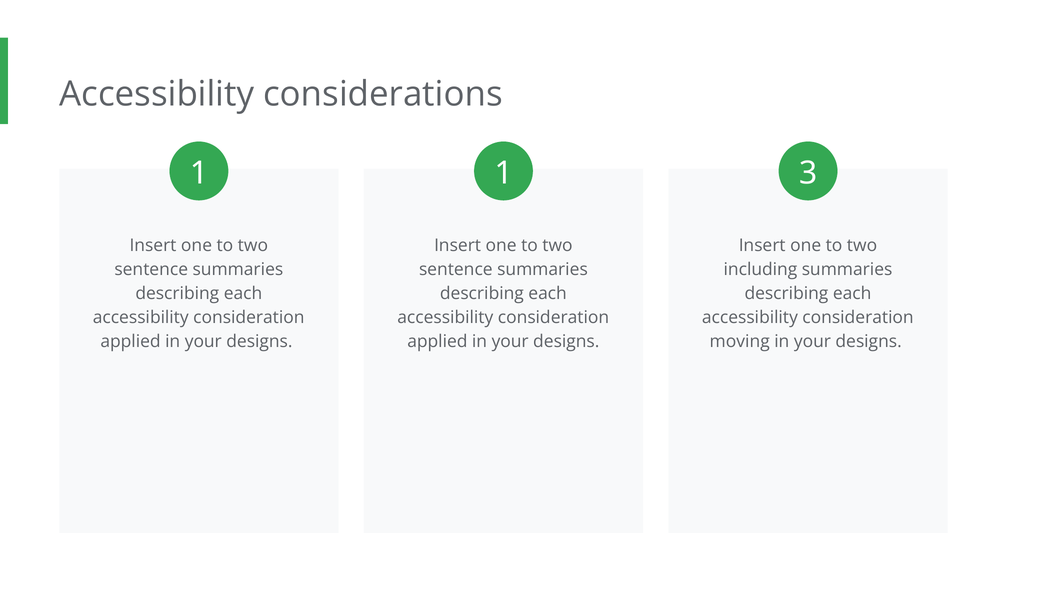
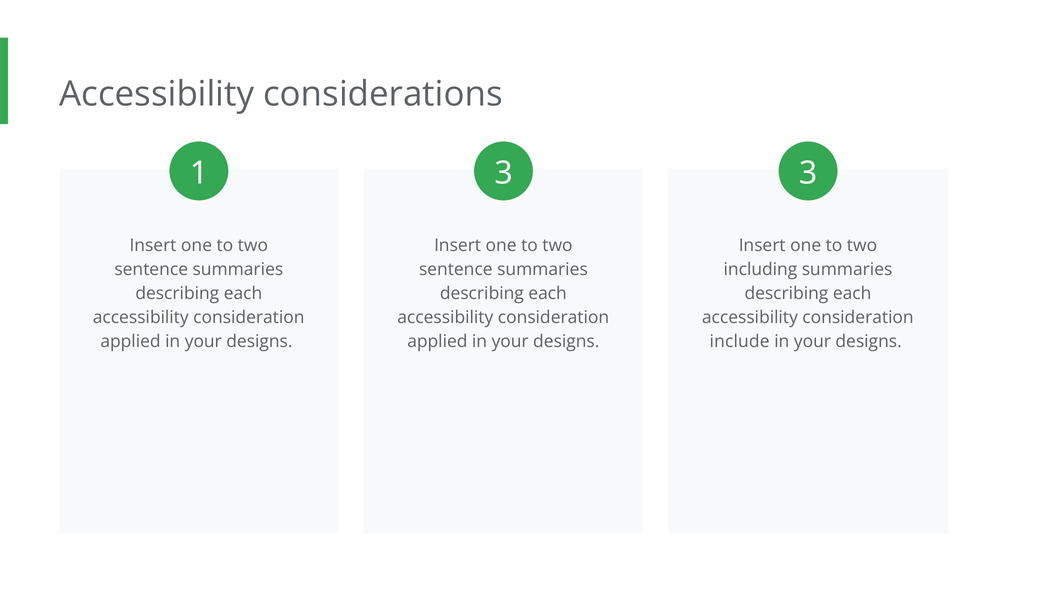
1 1: 1 -> 3
moving: moving -> include
